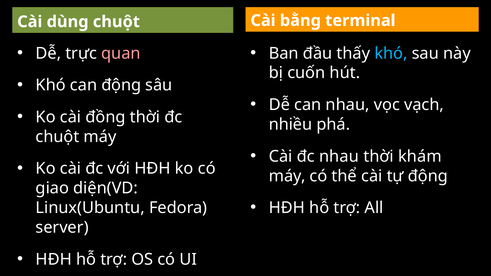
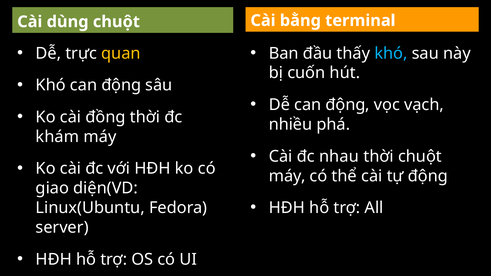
quan colour: pink -> yellow
Dễ can nhau: nhau -> động
chuột at (57, 137): chuột -> khám
thời khám: khám -> chuột
